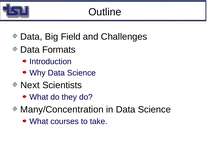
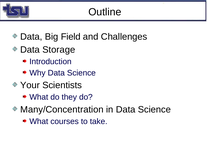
Formats: Formats -> Storage
Next: Next -> Your
